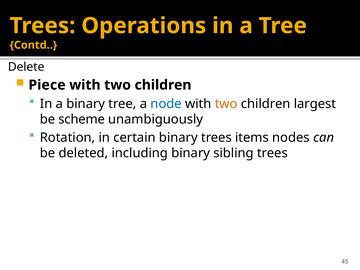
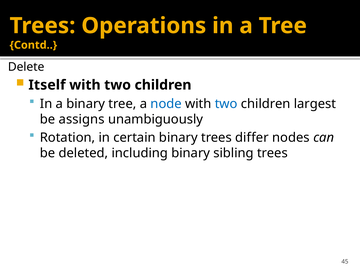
Piece: Piece -> Itself
two at (226, 104) colour: orange -> blue
scheme: scheme -> assigns
items: items -> differ
